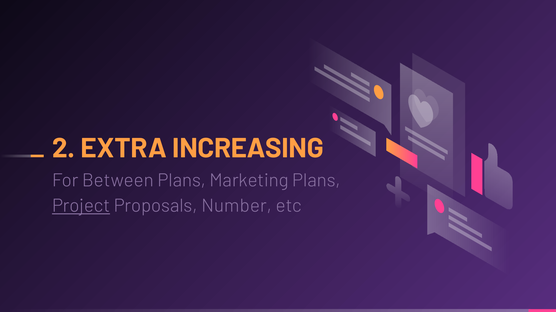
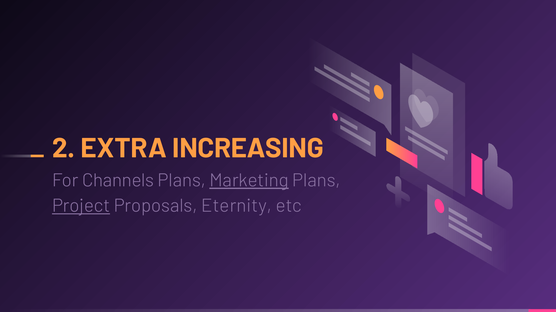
Between: Between -> Channels
Marketing underline: none -> present
Number: Number -> Eternity
